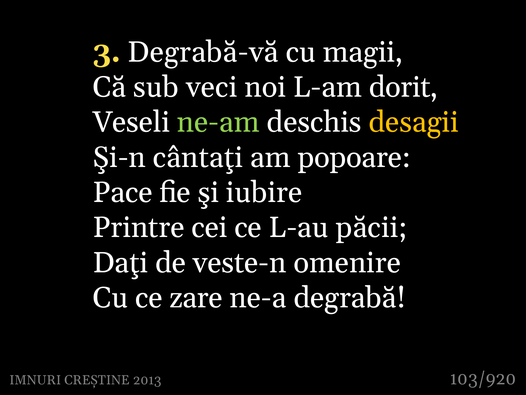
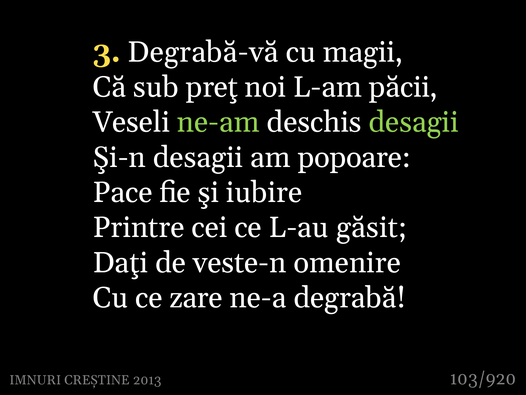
veci: veci -> preţ
dorit: dorit -> păcii
desagii at (414, 122) colour: yellow -> light green
Şi-n cântaţi: cântaţi -> desagii
păcii: păcii -> găsit
